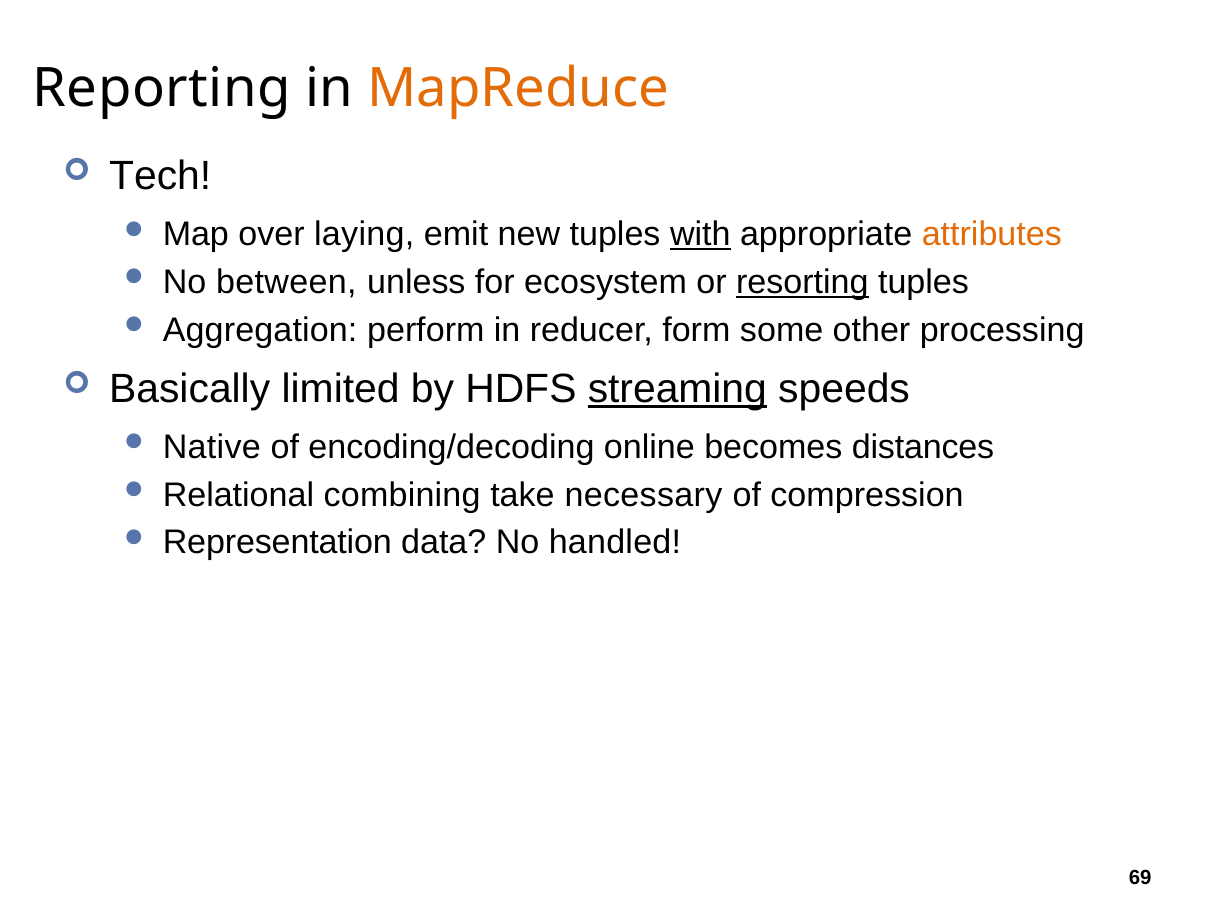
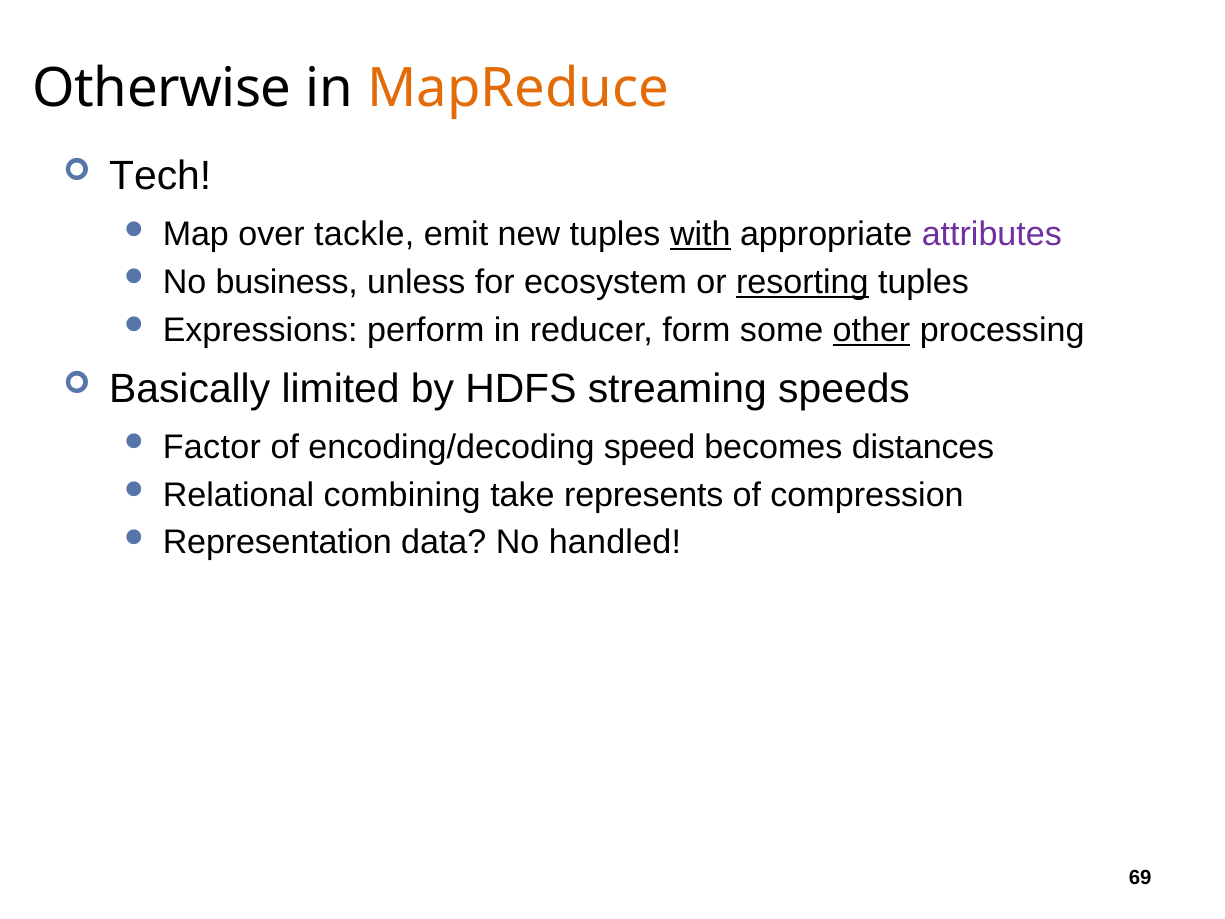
Reporting: Reporting -> Otherwise
laying: laying -> tackle
attributes colour: orange -> purple
between: between -> business
Aggregation: Aggregation -> Expressions
other underline: none -> present
streaming underline: present -> none
Native: Native -> Factor
online: online -> speed
necessary: necessary -> represents
